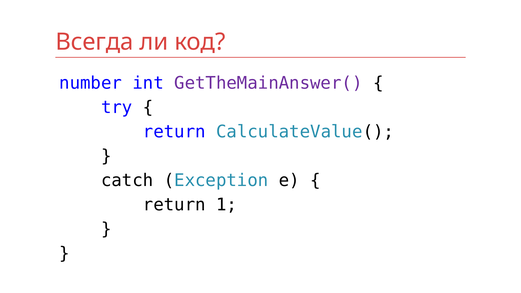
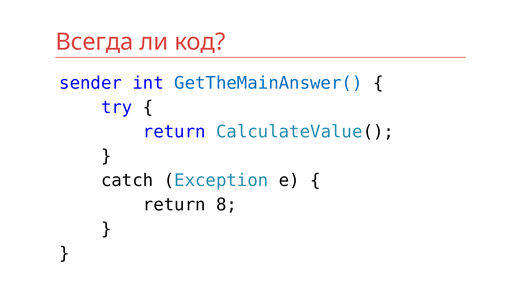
number: number -> sender
GetTheMainAnswer( colour: purple -> blue
1: 1 -> 8
